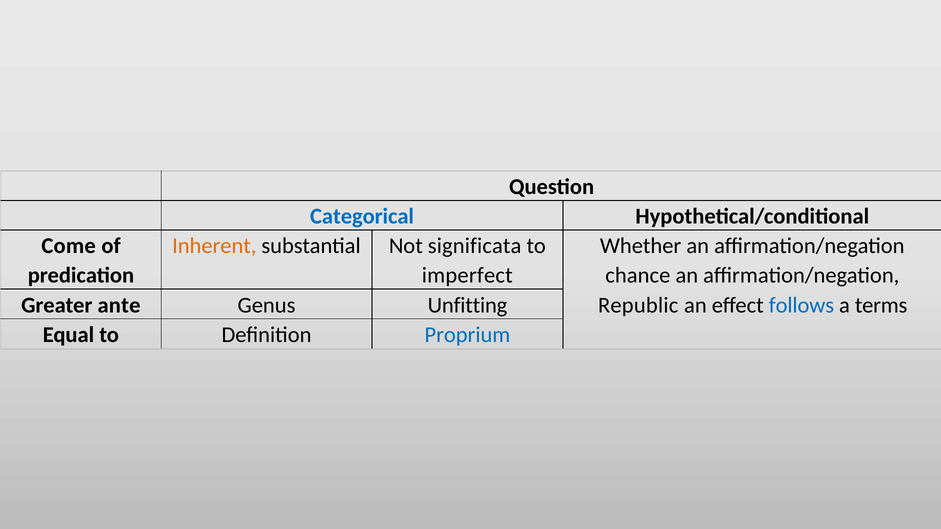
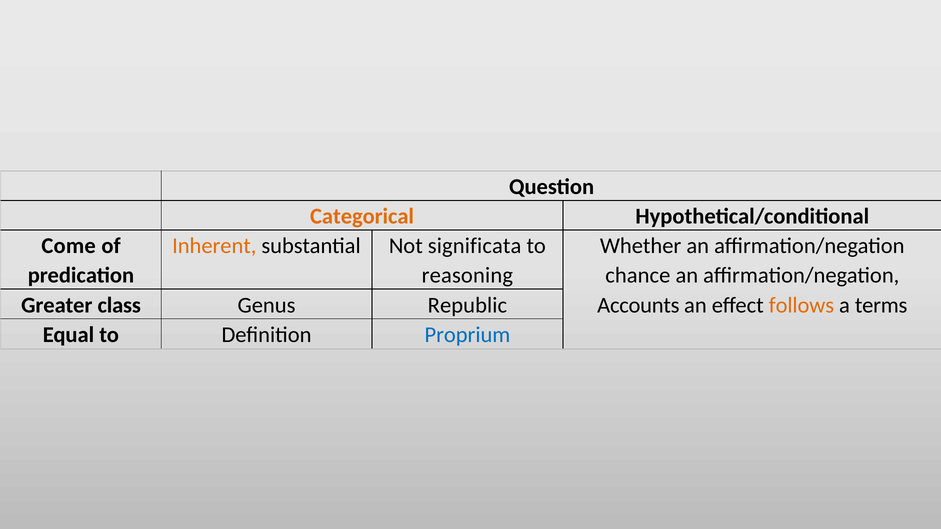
Categorical colour: blue -> orange
imperfect: imperfect -> reasoning
ante: ante -> class
Unfitting: Unfitting -> Republic
Republic: Republic -> Accounts
follows colour: blue -> orange
